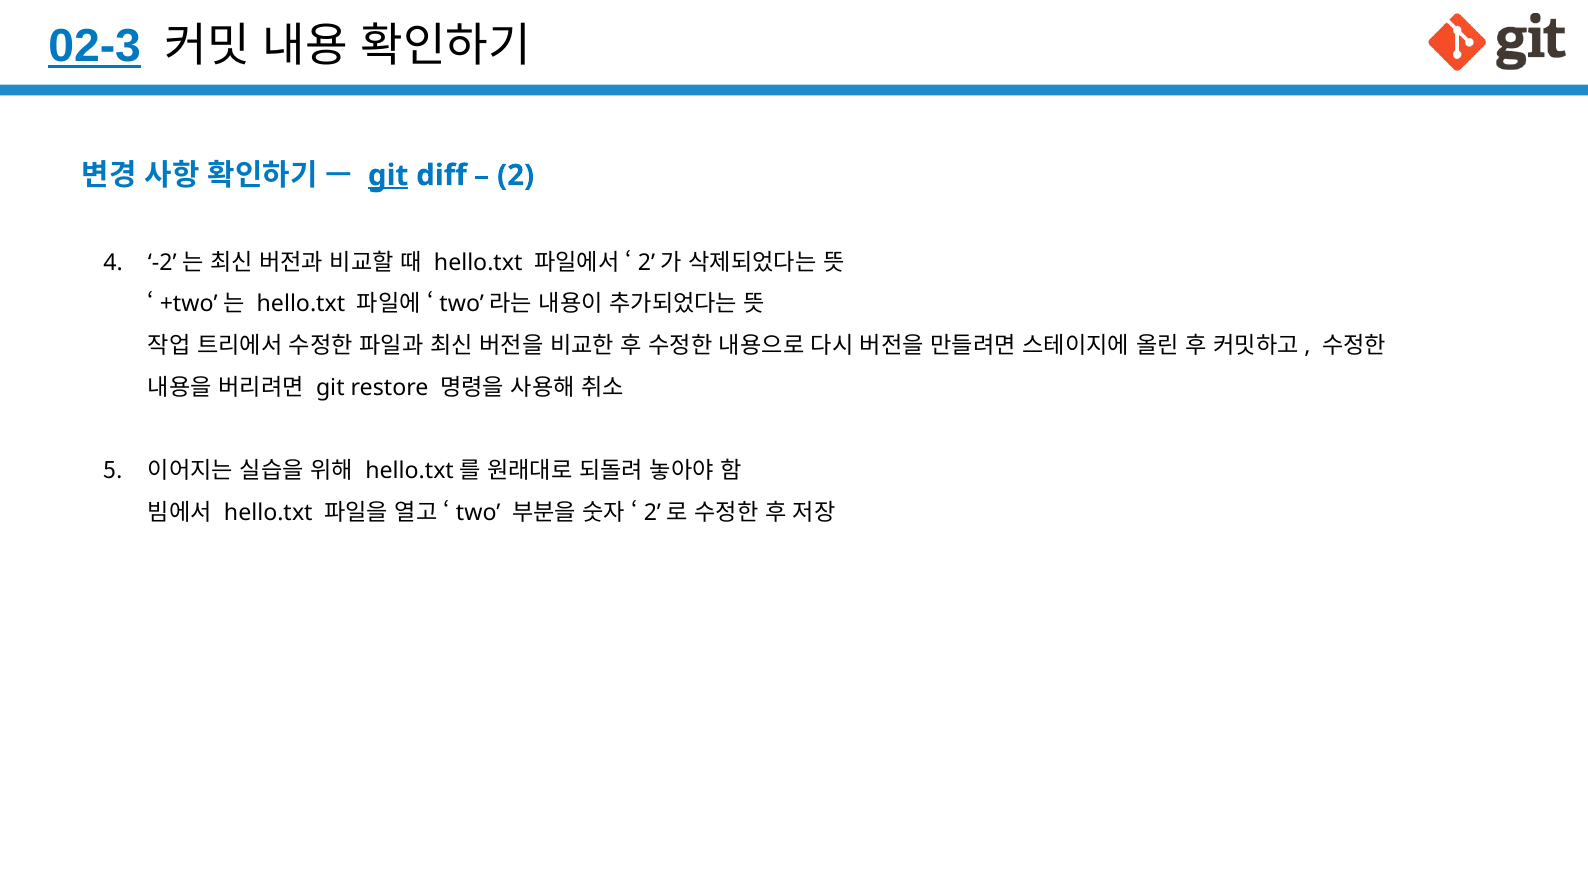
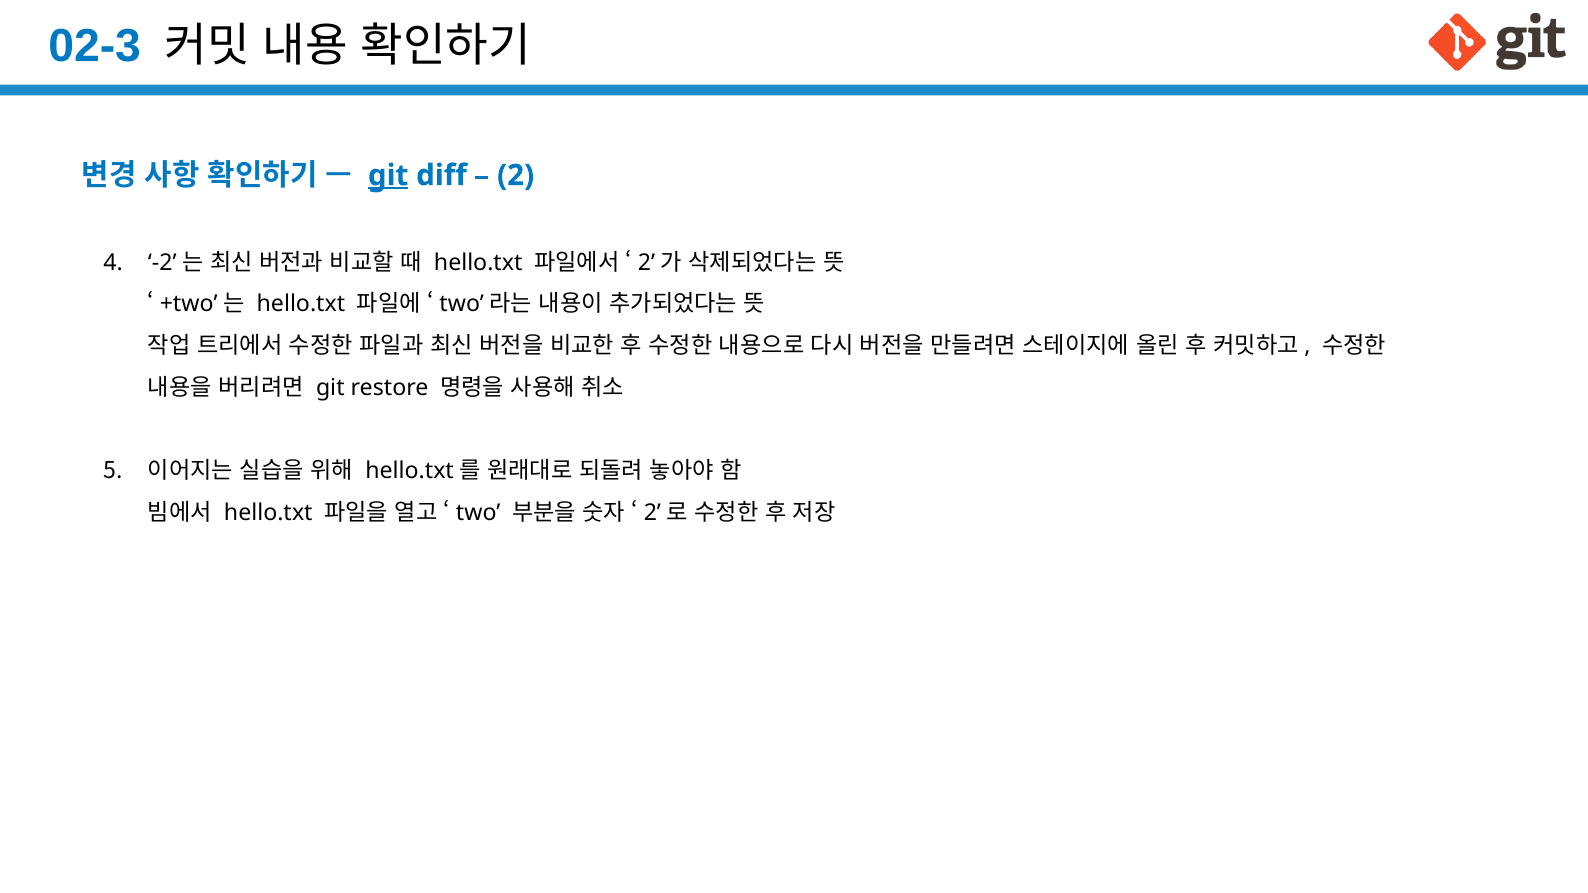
02-3 underline: present -> none
